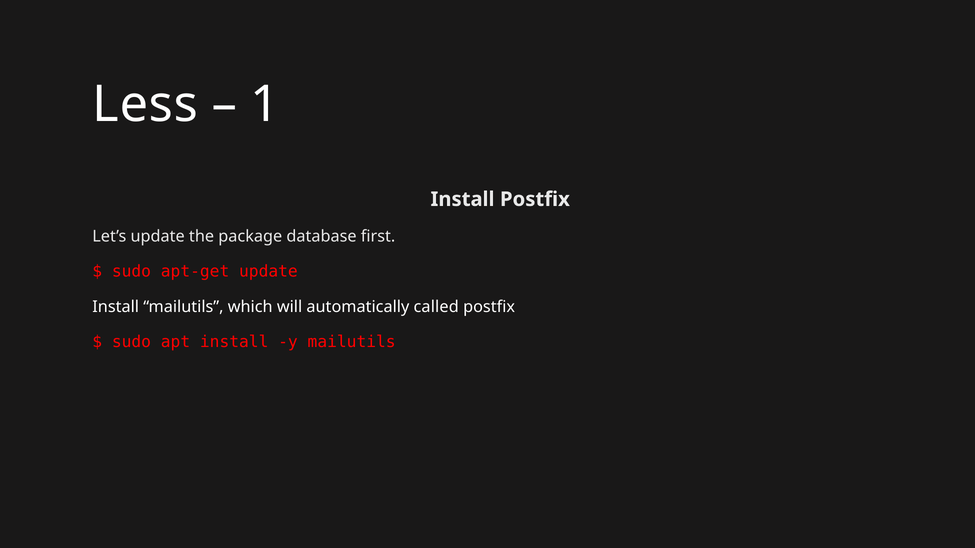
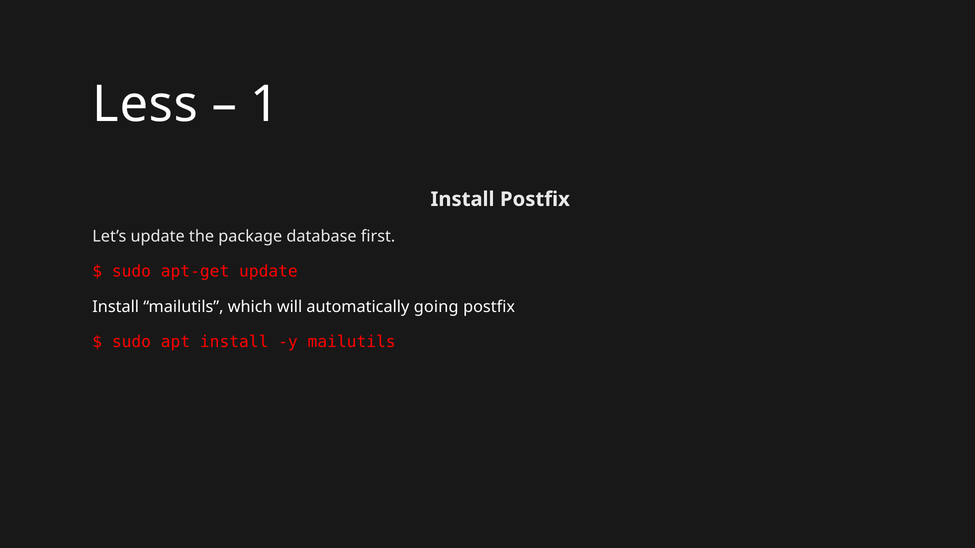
called: called -> going
